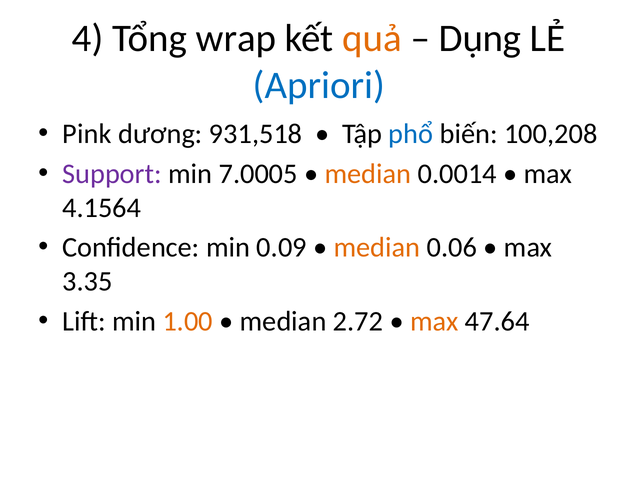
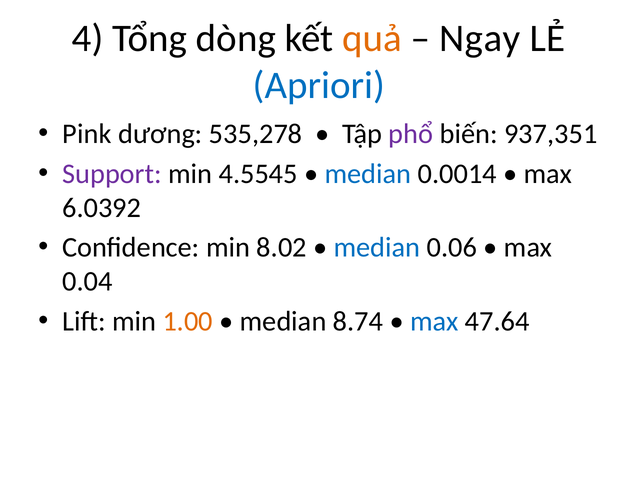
wrap: wrap -> dòng
Dụng: Dụng -> Ngay
931,518: 931,518 -> 535,278
phổ colour: blue -> purple
100,208: 100,208 -> 937,351
7.0005: 7.0005 -> 4.5545
median at (368, 174) colour: orange -> blue
4.1564: 4.1564 -> 6.0392
0.09: 0.09 -> 8.02
median at (377, 247) colour: orange -> blue
3.35: 3.35 -> 0.04
2.72: 2.72 -> 8.74
max at (434, 321) colour: orange -> blue
